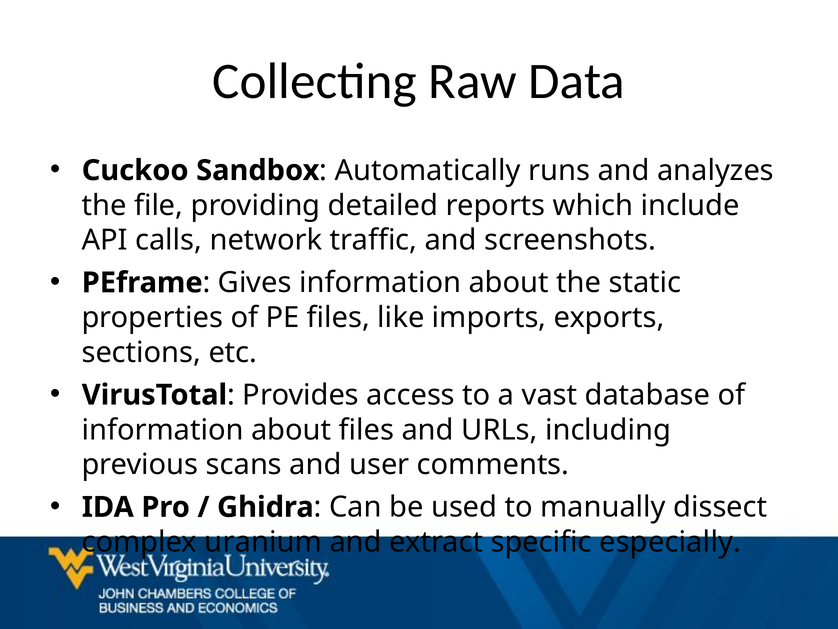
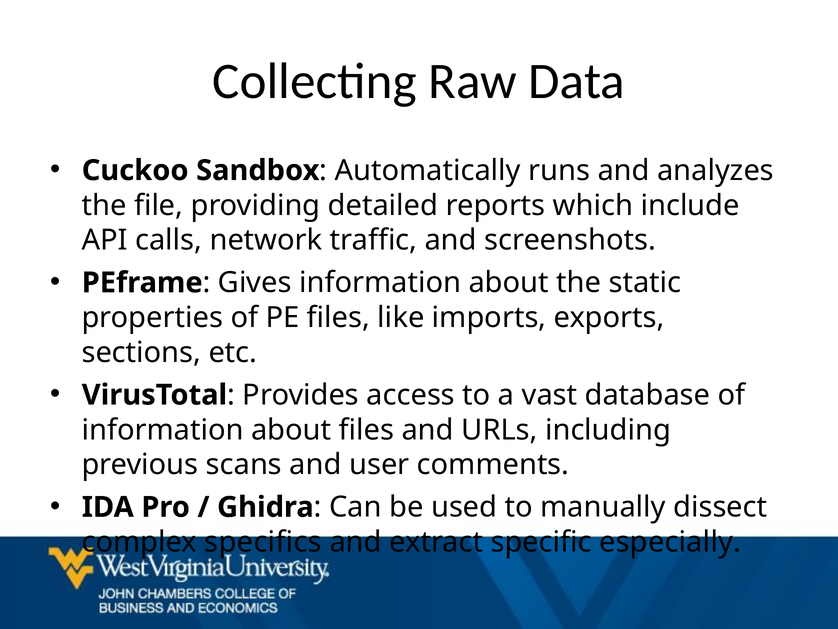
uranium: uranium -> specifics
